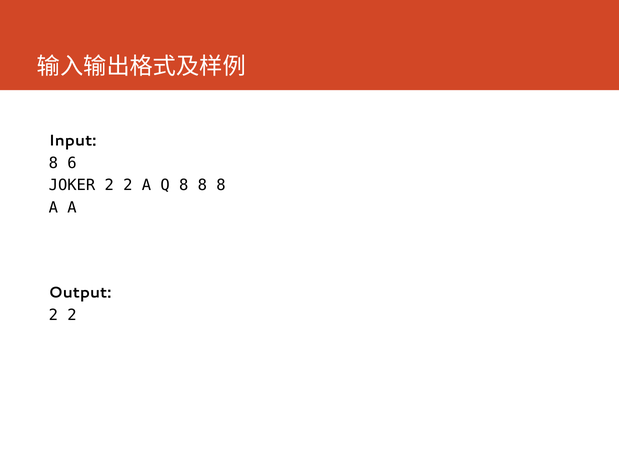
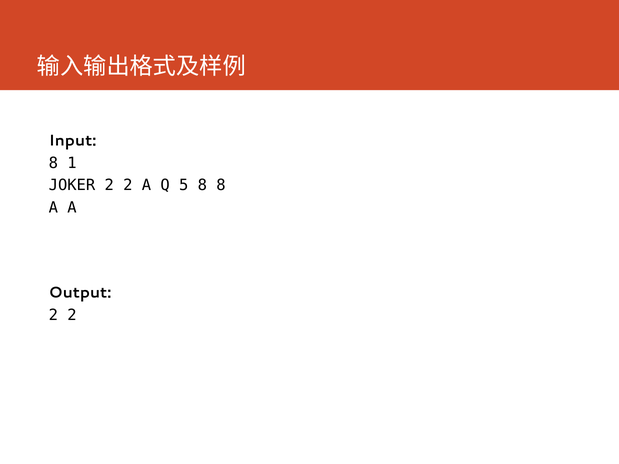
6: 6 -> 1
Q 8: 8 -> 5
